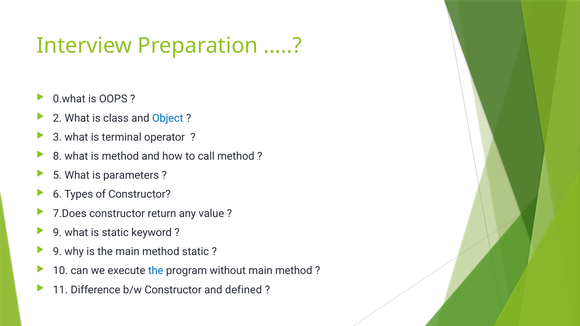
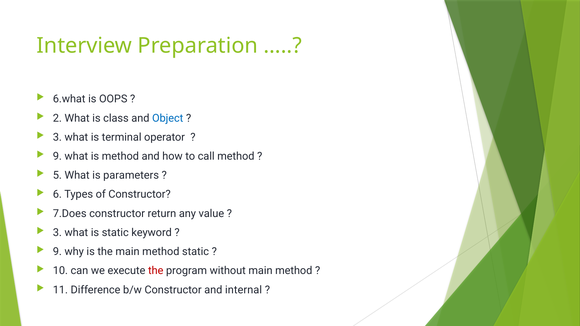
0.what: 0.what -> 6.what
8 at (57, 156): 8 -> 9
9 at (57, 233): 9 -> 3
the at (156, 271) colour: blue -> red
defined: defined -> internal
